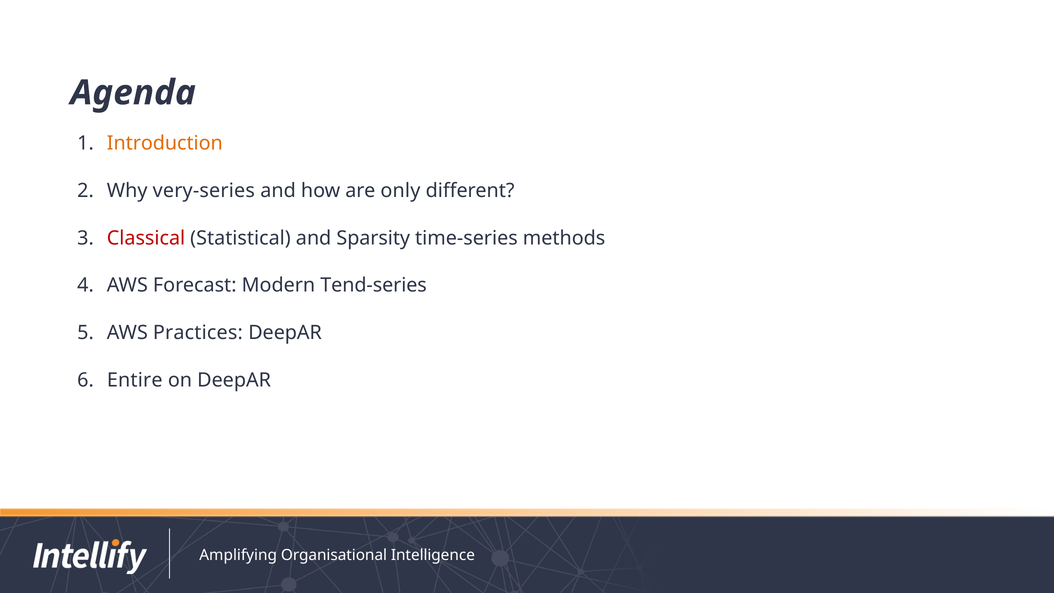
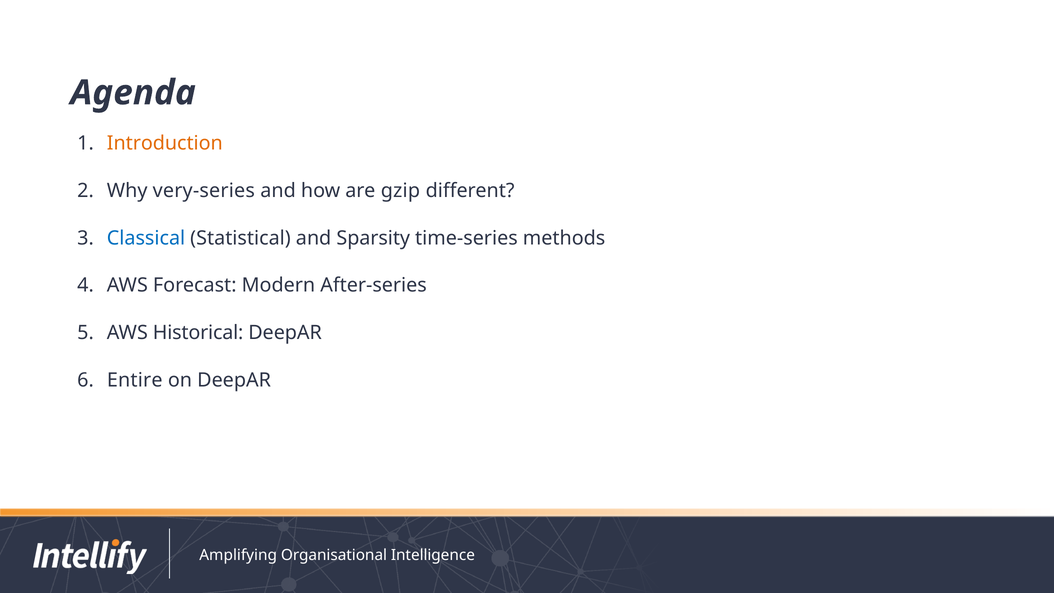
only: only -> gzip
Classical colour: red -> blue
Tend-series: Tend-series -> After-series
Practices: Practices -> Historical
